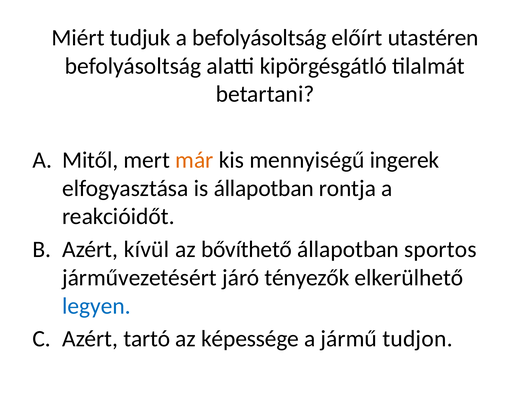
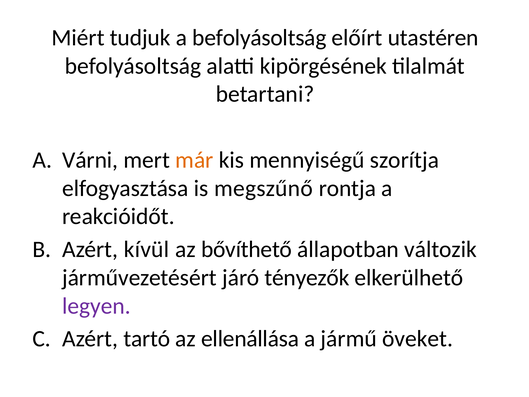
kipörgésgátló: kipörgésgátló -> kipörgésének
Mitől: Mitől -> Várni
ingerek: ingerek -> szorítja
is állapotban: állapotban -> megszűnő
sportos: sportos -> változik
legyen colour: blue -> purple
képessége: képessége -> ellenállása
tudjon: tudjon -> öveket
